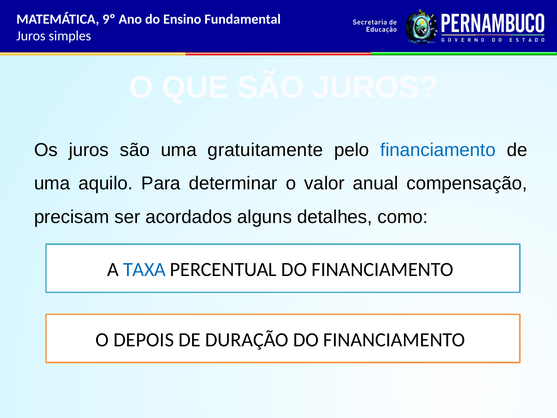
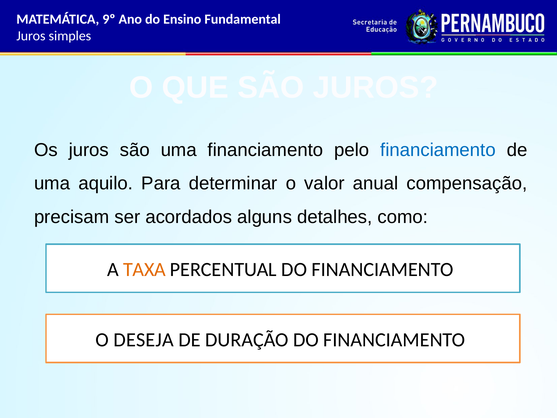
uma gratuitamente: gratuitamente -> financiamento
TAXA colour: blue -> orange
DEPOIS: DEPOIS -> DESEJA
